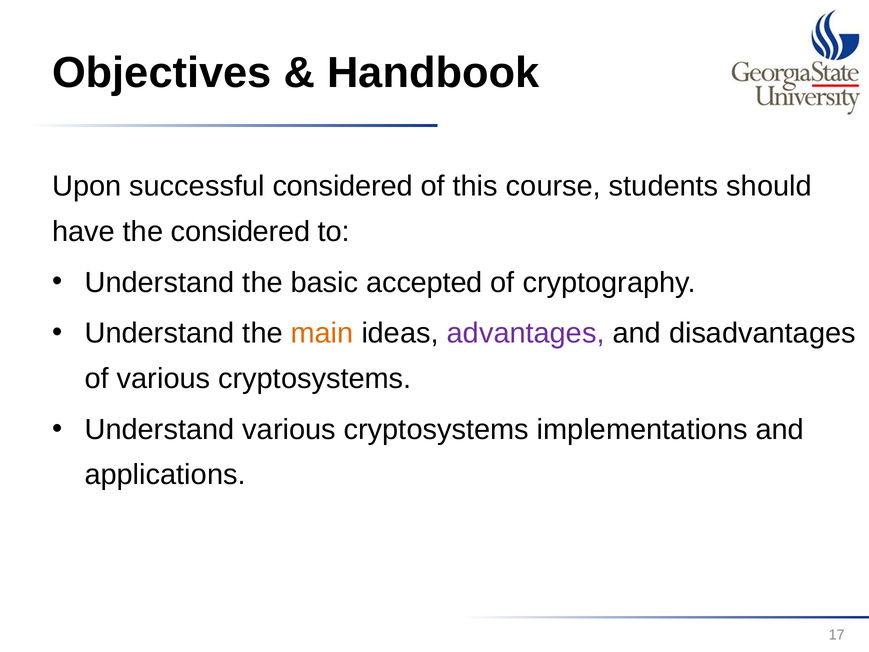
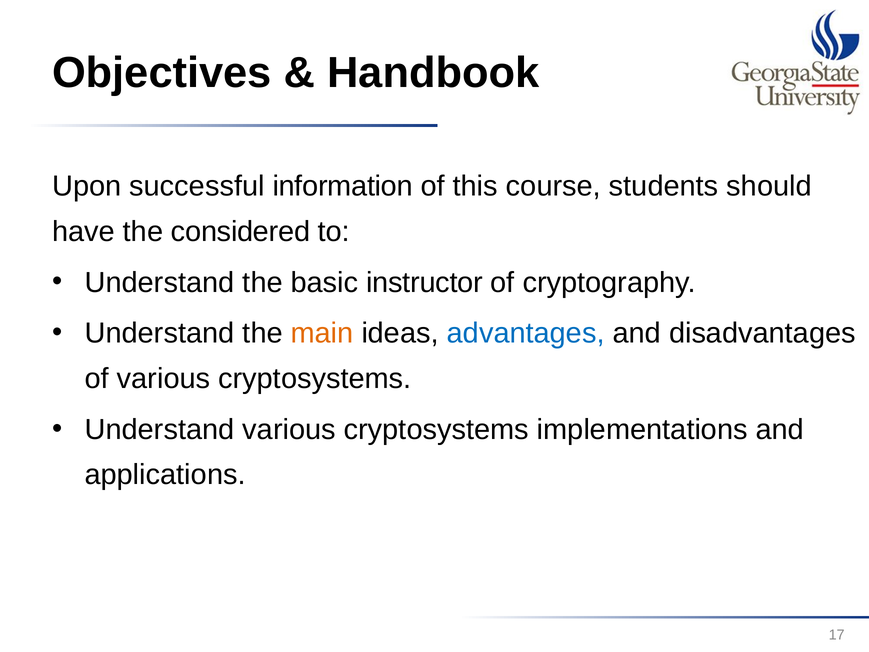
successful considered: considered -> information
accepted: accepted -> instructor
advantages colour: purple -> blue
